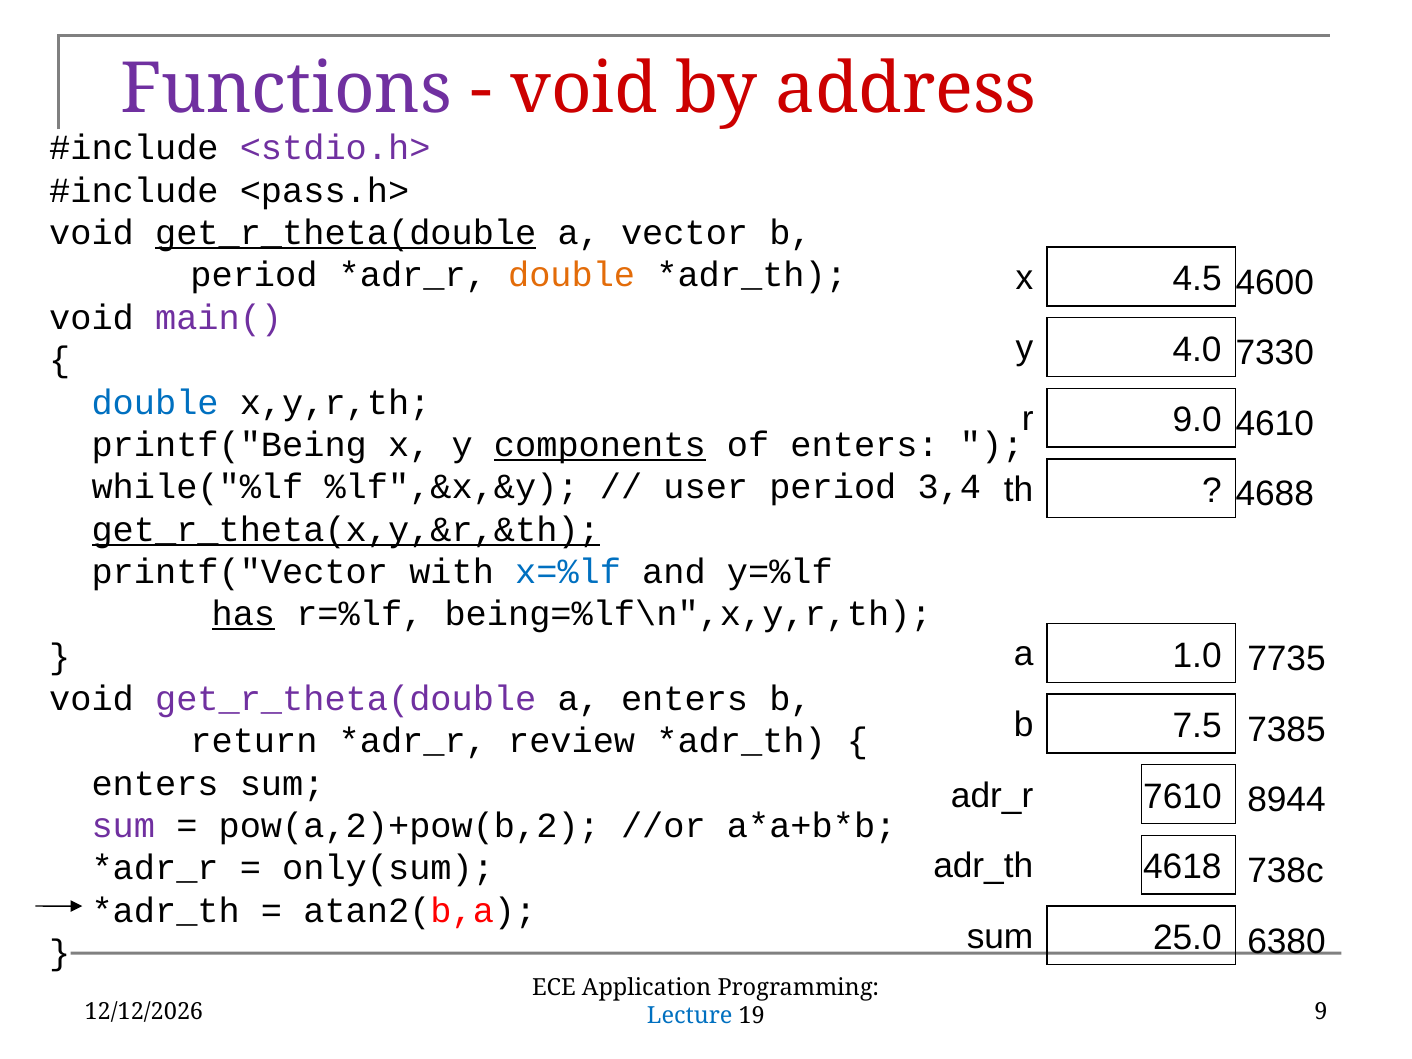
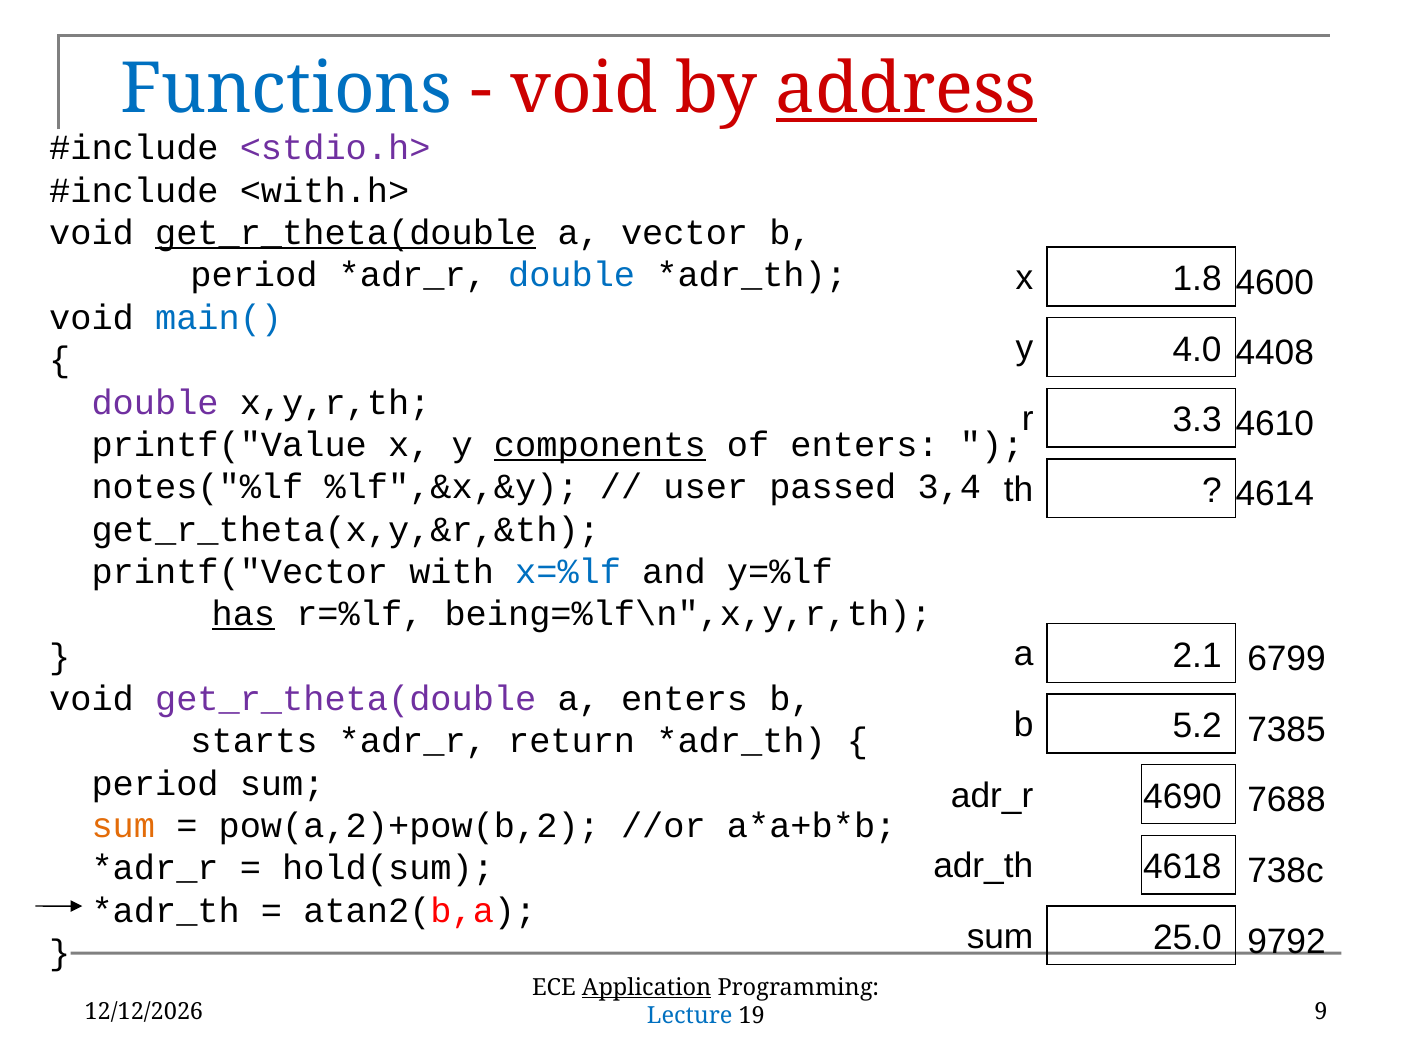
Functions colour: purple -> blue
address underline: none -> present
<pass.h>: <pass.h> -> <with.h>
4.5: 4.5 -> 1.8
double at (572, 275) colour: orange -> blue
main( colour: purple -> blue
7330: 7330 -> 4408
double at (155, 402) colour: blue -> purple
9.0: 9.0 -> 3.3
printf("Being: printf("Being -> printf("Value
4688: 4688 -> 4614
while("%lf: while("%lf -> notes("%lf
user period: period -> passed
get_r_theta(x,y,&r,&th underline: present -> none
1.0: 1.0 -> 2.1
7735: 7735 -> 6799
7.5: 7.5 -> 5.2
return: return -> starts
review: review -> return
enters at (155, 784): enters -> period
7610: 7610 -> 4690
8944: 8944 -> 7688
sum at (123, 826) colour: purple -> orange
only(sum: only(sum -> hold(sum
6380: 6380 -> 9792
Application underline: none -> present
